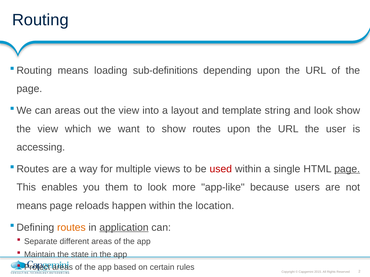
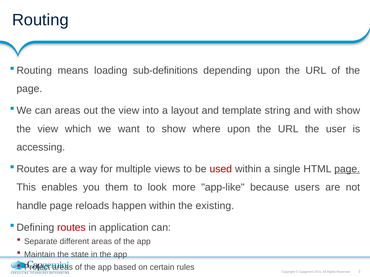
and look: look -> with
show routes: routes -> where
means at (32, 206): means -> handle
location: location -> existing
routes at (71, 228) colour: orange -> red
application underline: present -> none
